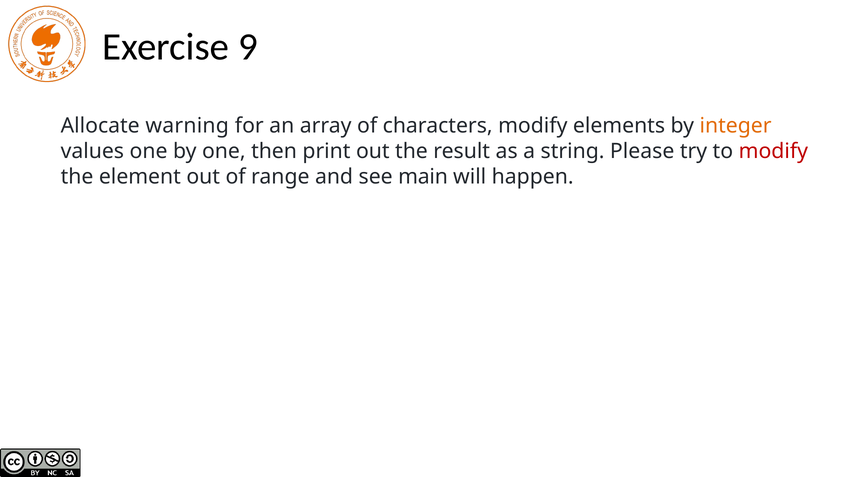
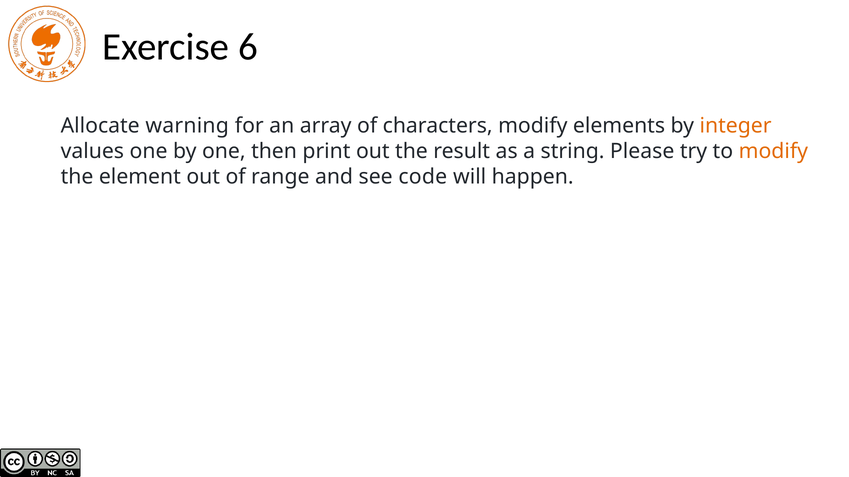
9: 9 -> 6
modify at (773, 151) colour: red -> orange
main: main -> code
